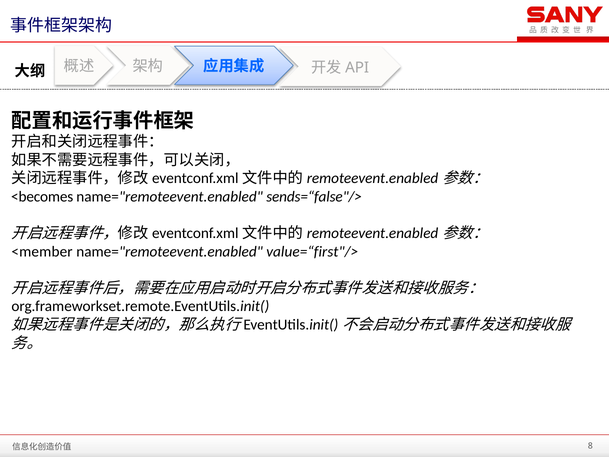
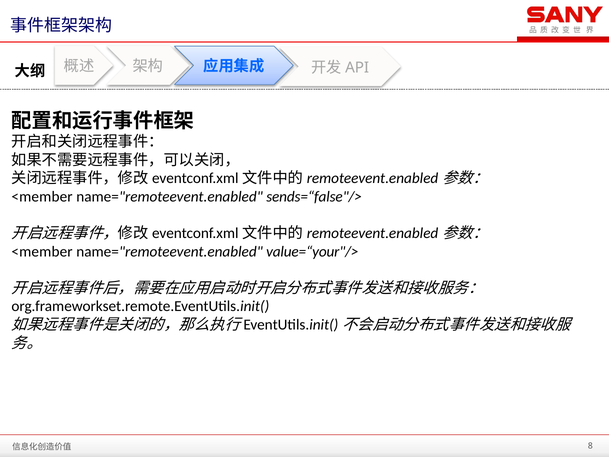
<becomes at (42, 197): <becomes -> <member
value=“first"/>: value=“first"/> -> value=“your"/>
